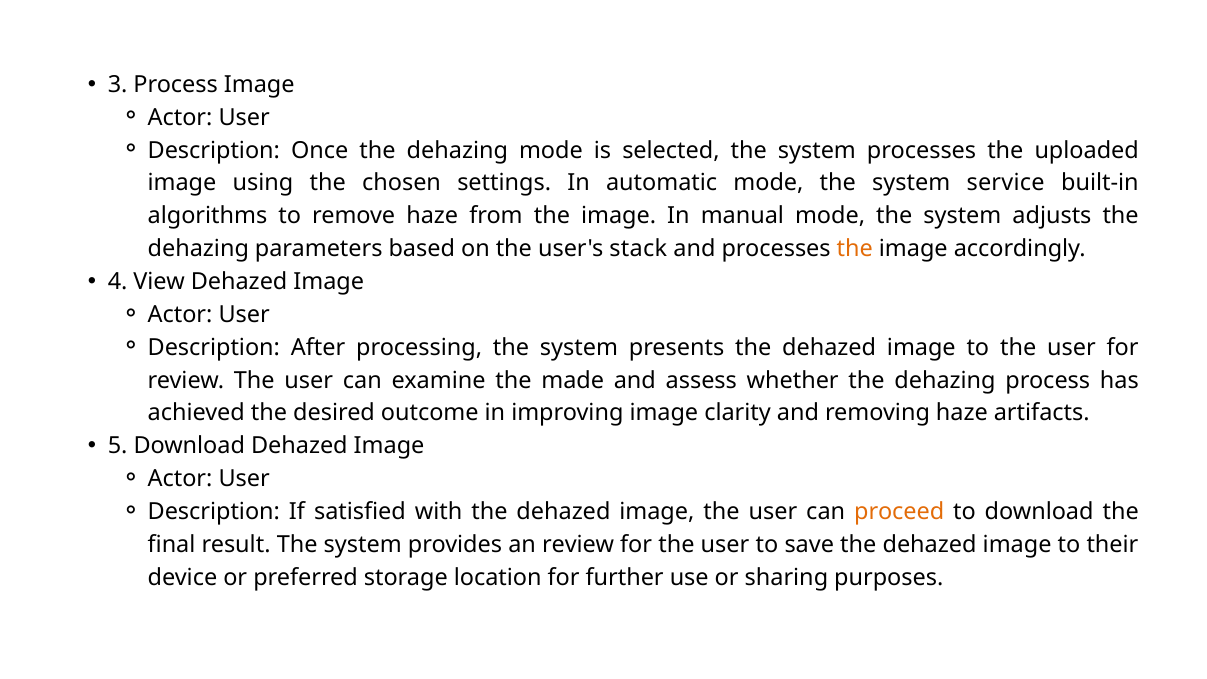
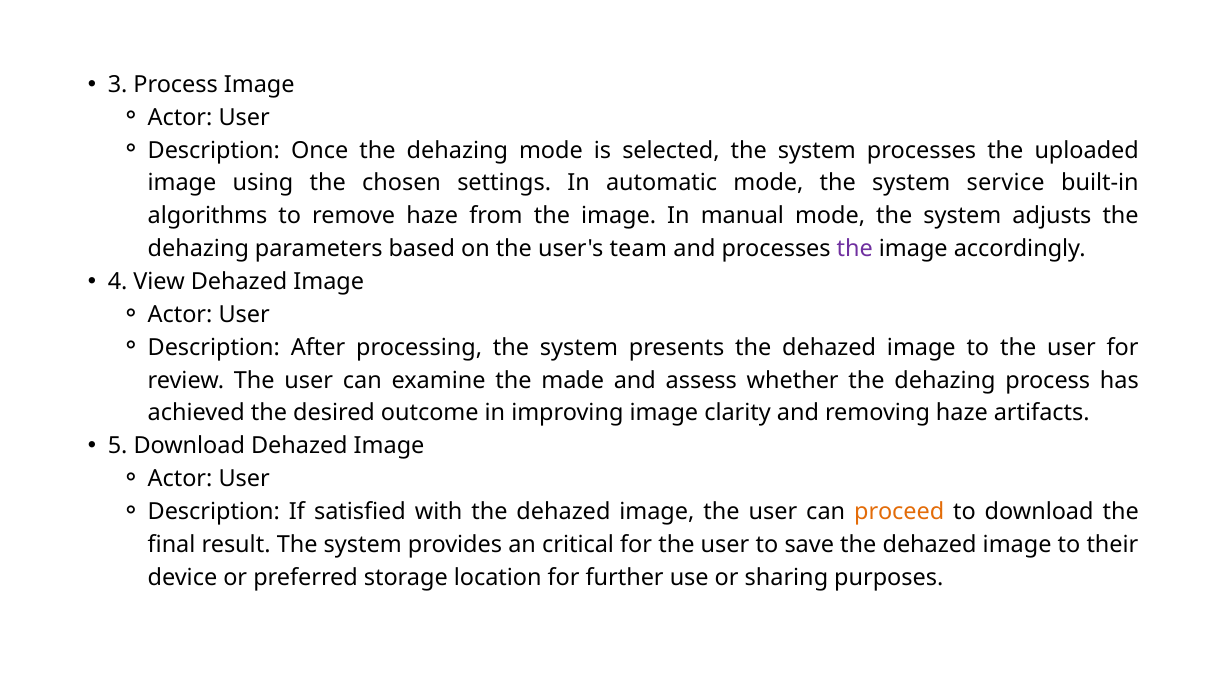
stack: stack -> team
the at (855, 249) colour: orange -> purple
an review: review -> critical
